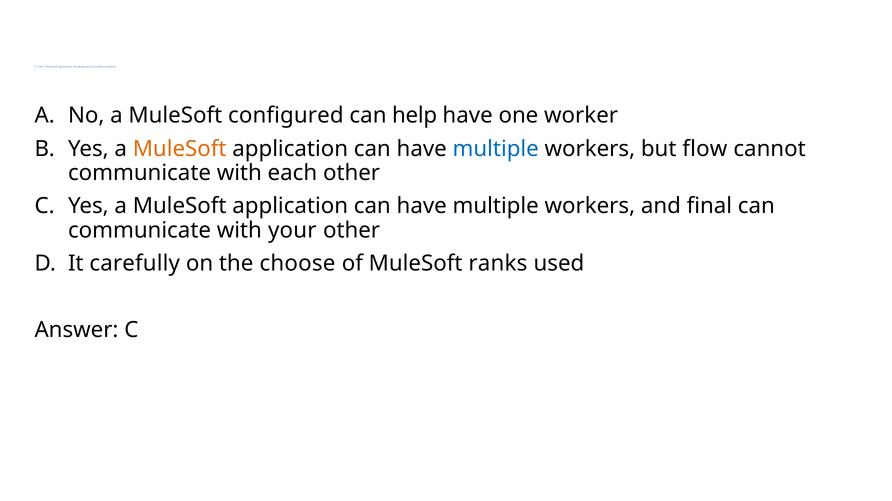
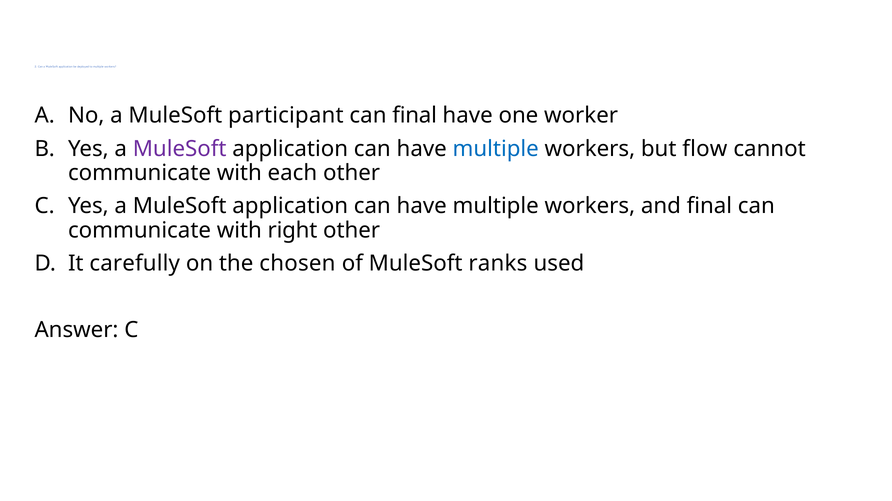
configured: configured -> participant
can help: help -> final
MuleSoft at (180, 149) colour: orange -> purple
your: your -> right
choose: choose -> chosen
